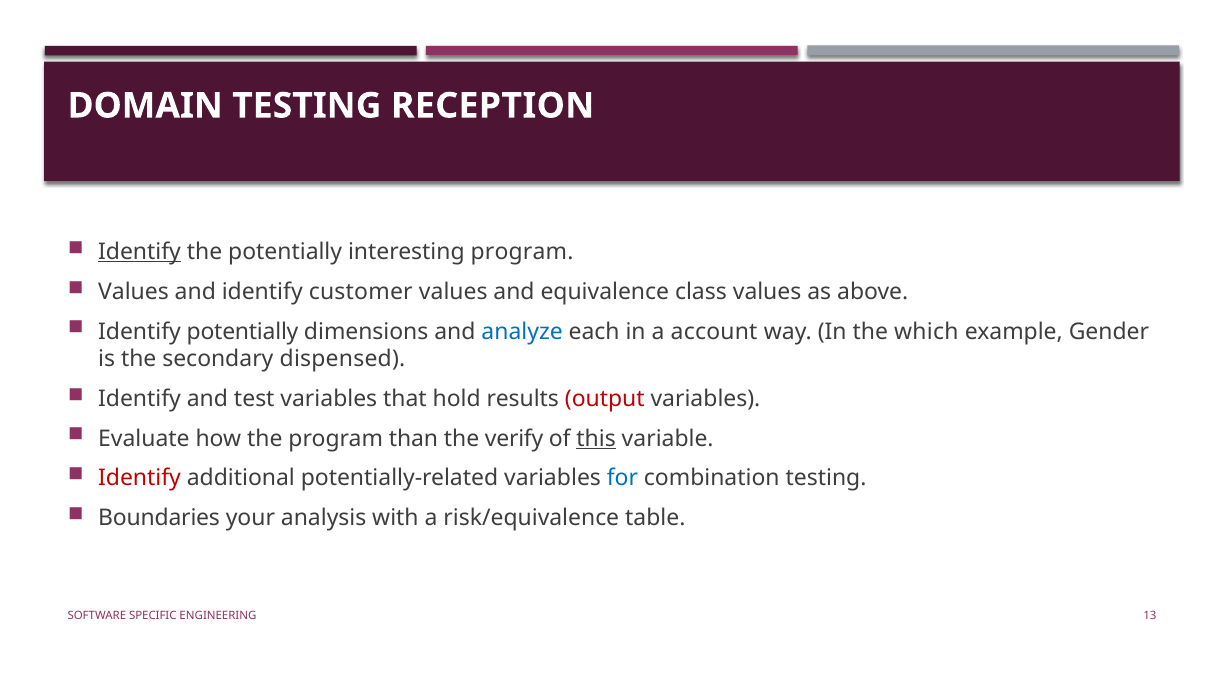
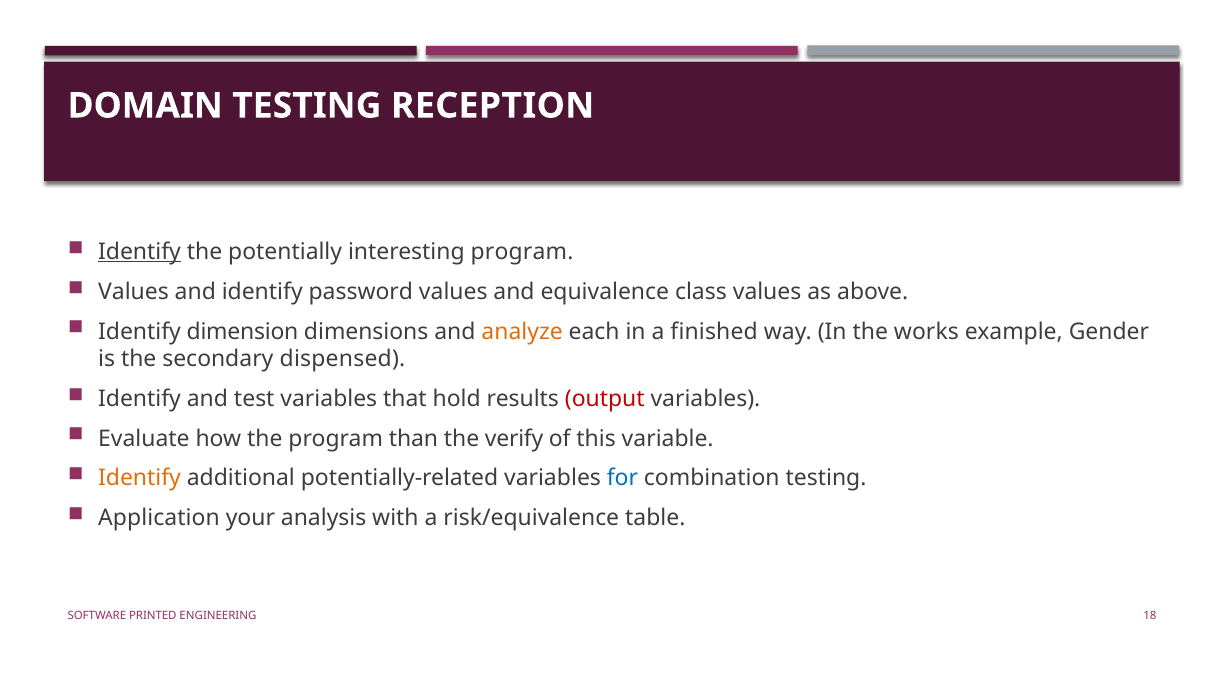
customer: customer -> password
Identify potentially: potentially -> dimension
analyze colour: blue -> orange
account: account -> finished
which: which -> works
this underline: present -> none
Identify at (140, 479) colour: red -> orange
Boundaries: Boundaries -> Application
SPECIFIC: SPECIFIC -> PRINTED
13: 13 -> 18
